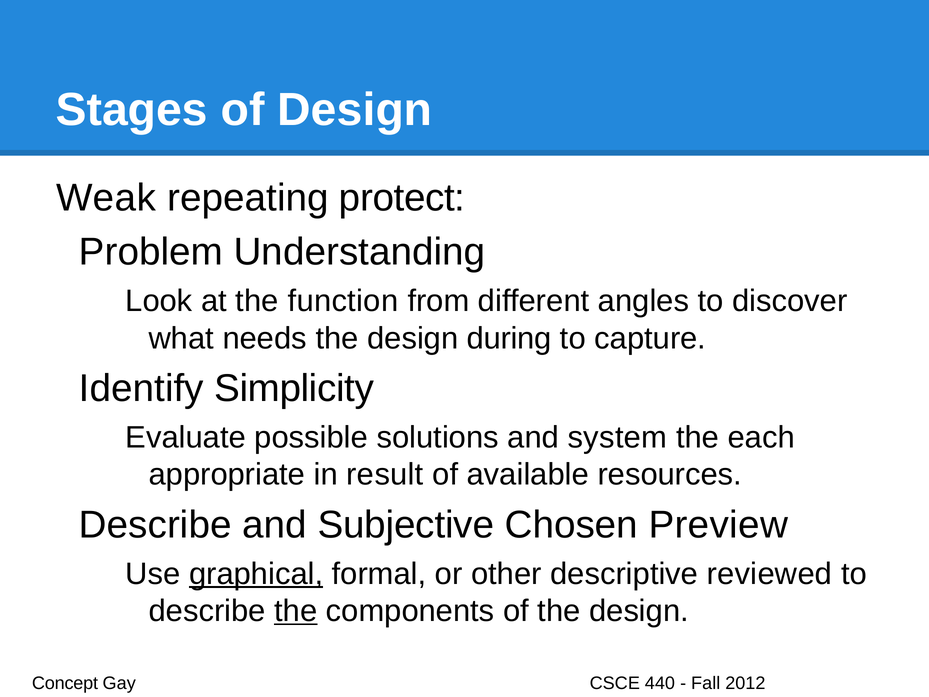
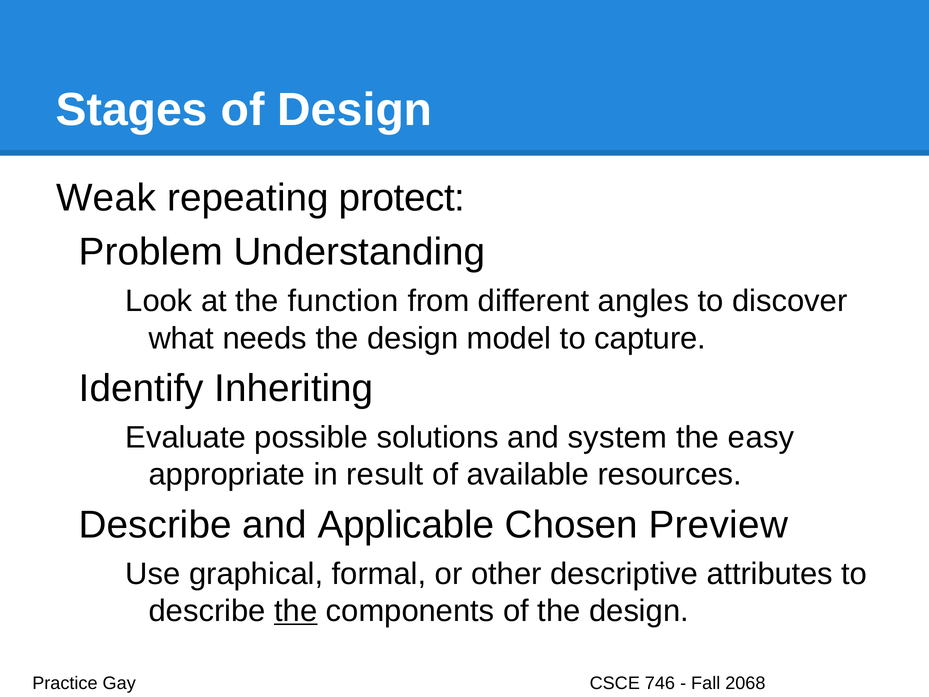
during: during -> model
Simplicity: Simplicity -> Inheriting
each: each -> easy
Subjective: Subjective -> Applicable
graphical underline: present -> none
reviewed: reviewed -> attributes
Concept: Concept -> Practice
440: 440 -> 746
2012: 2012 -> 2068
